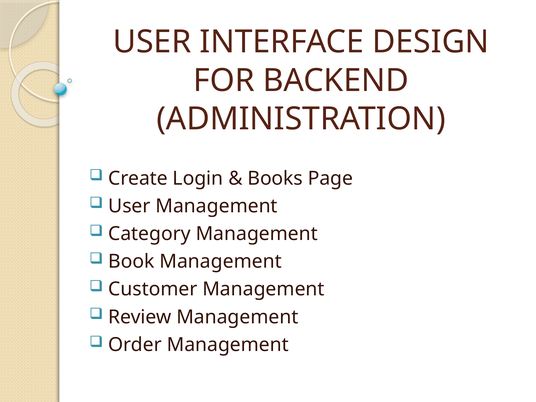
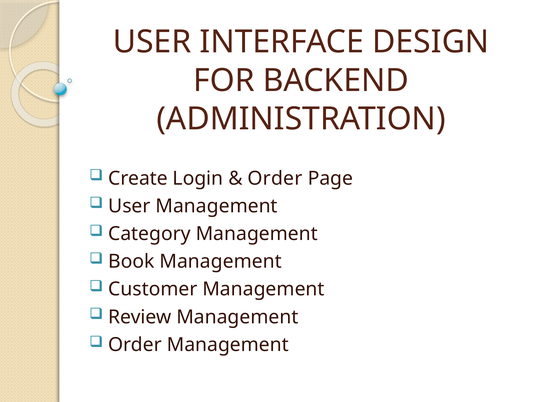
Books at (275, 178): Books -> Order
